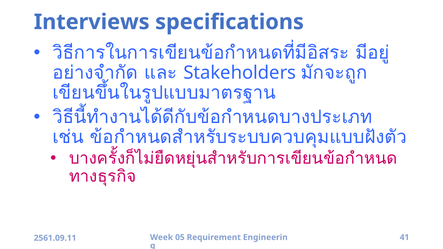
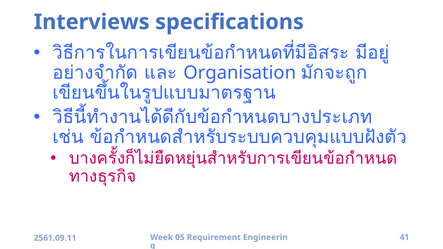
Stakeholders: Stakeholders -> Organisation
